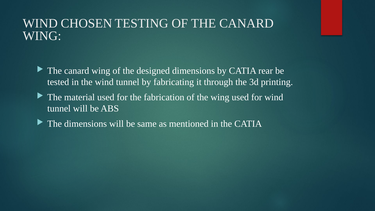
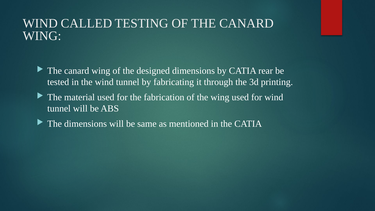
CHOSEN: CHOSEN -> CALLED
